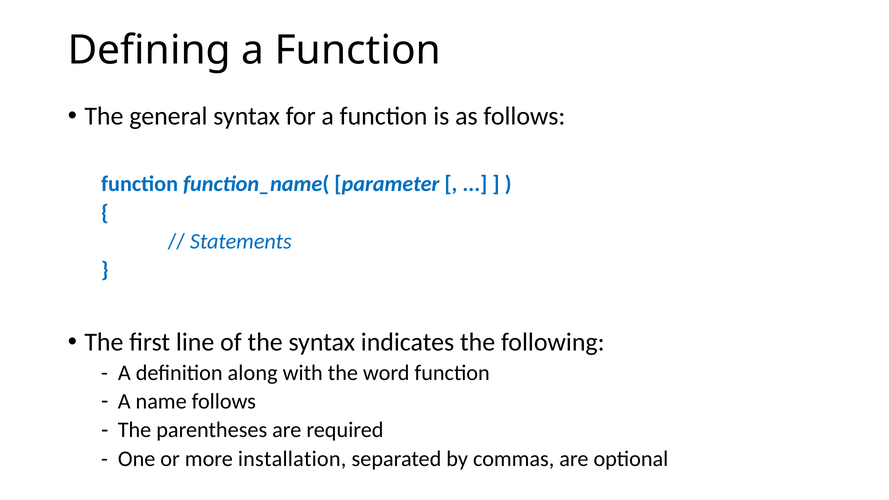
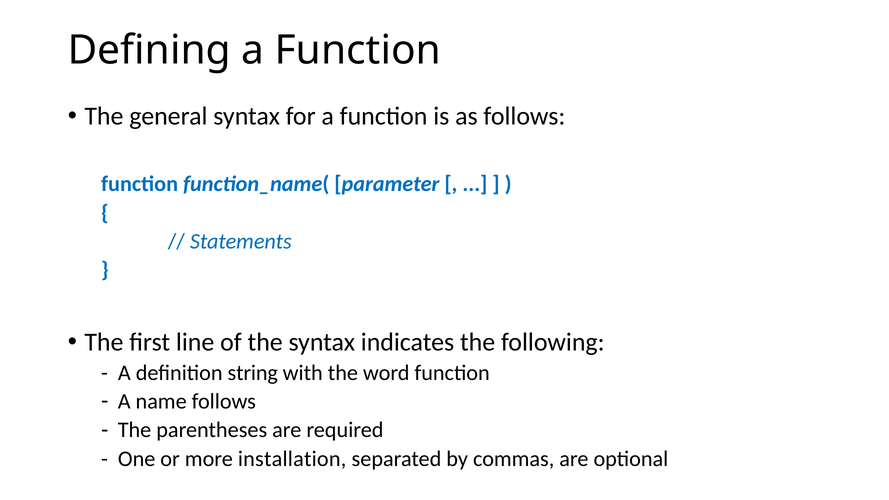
along: along -> string
